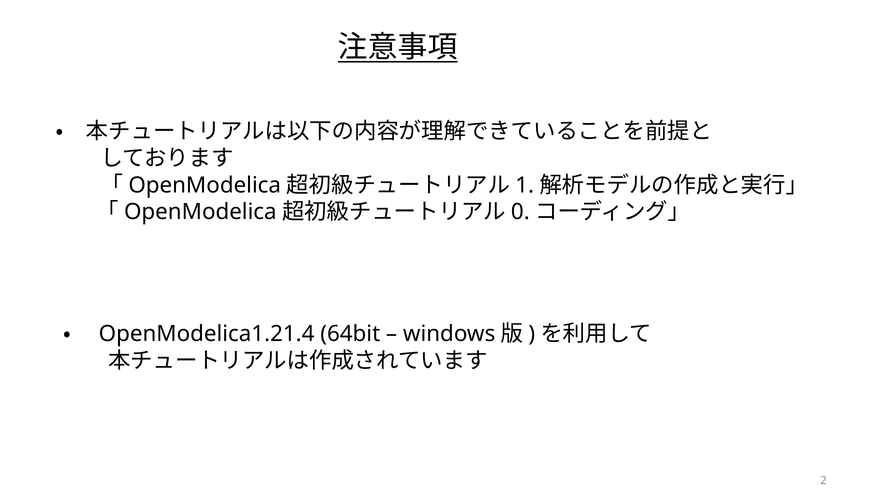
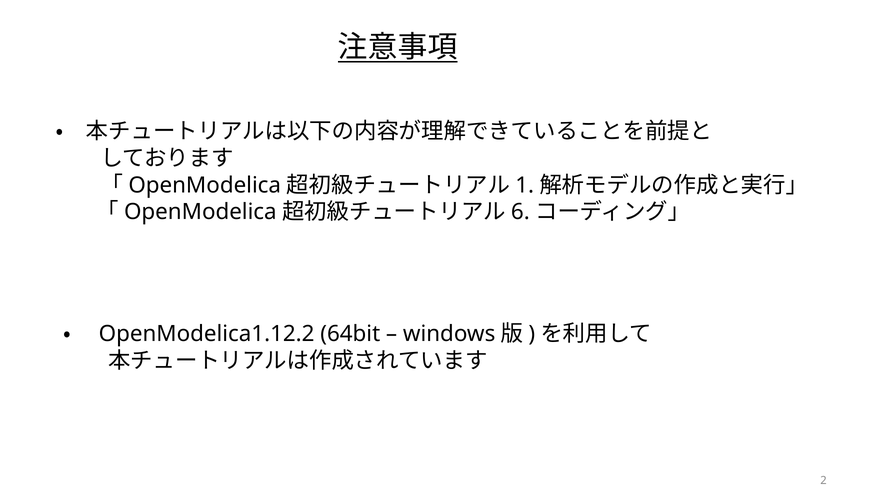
0: 0 -> 6
OpenModelica1.21.4: OpenModelica1.21.4 -> OpenModelica1.12.2
